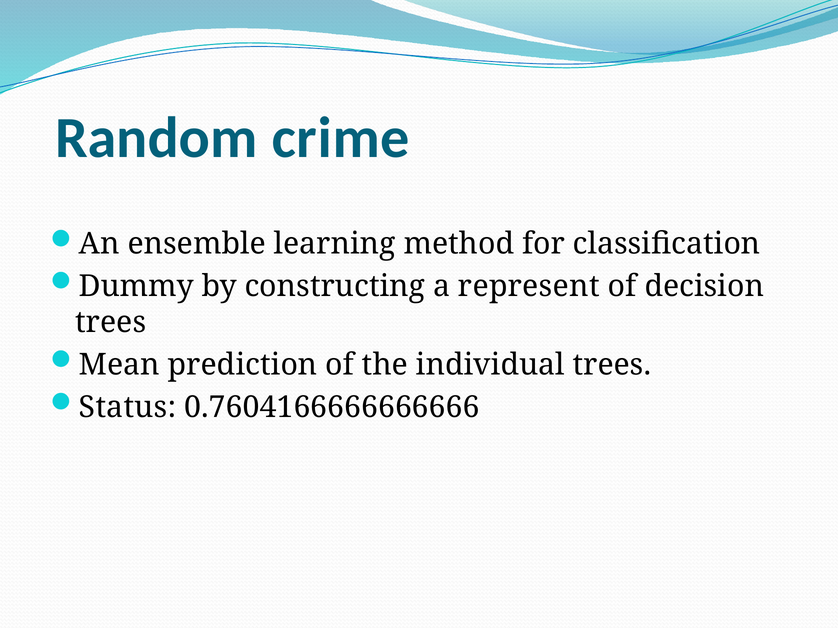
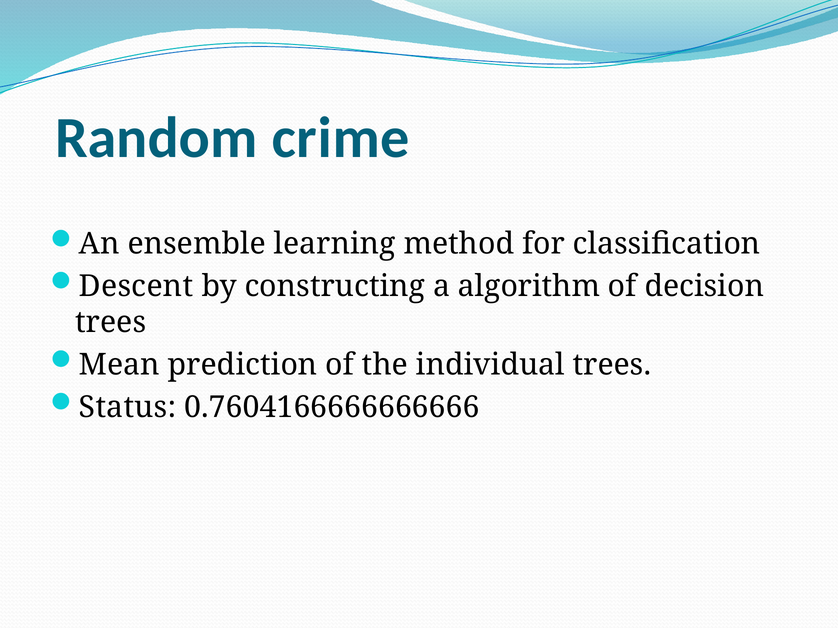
Dummy: Dummy -> Descent
represent: represent -> algorithm
